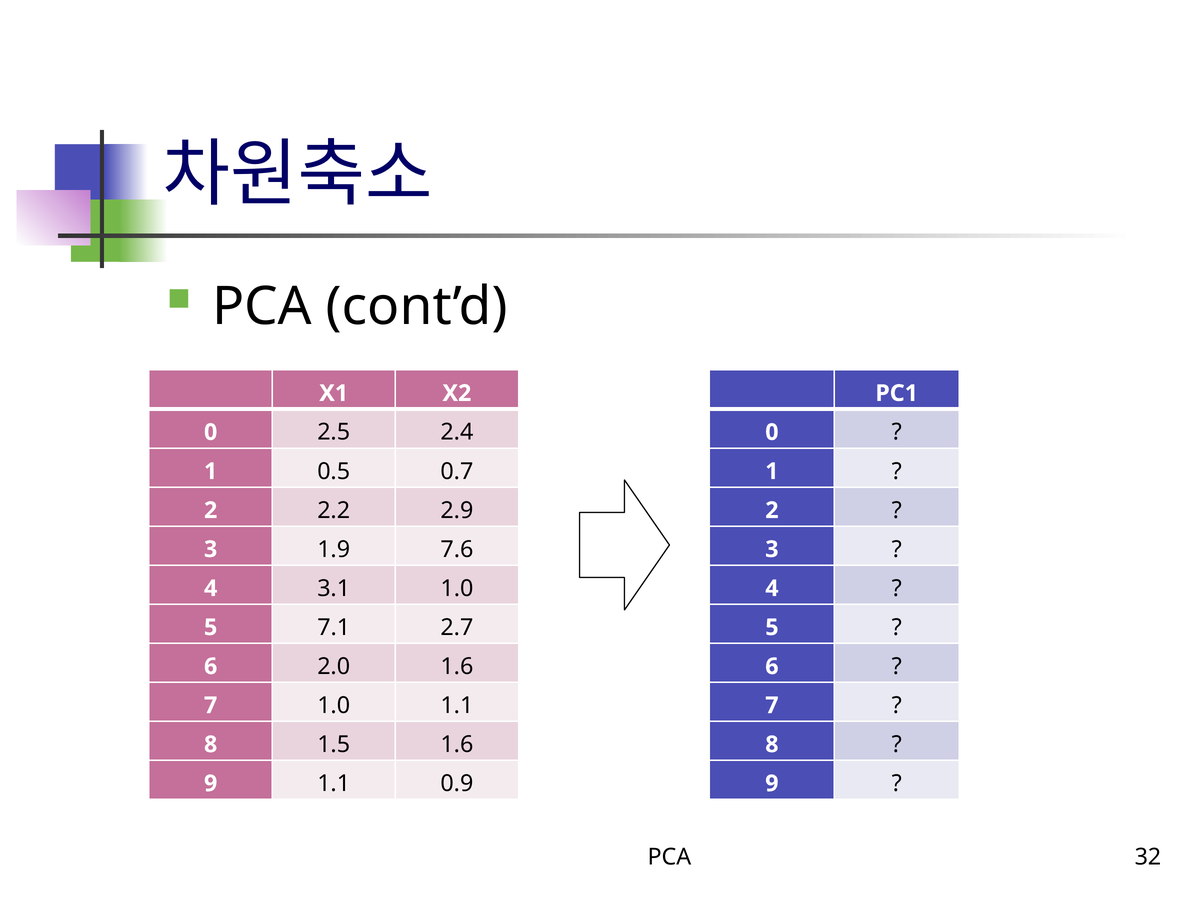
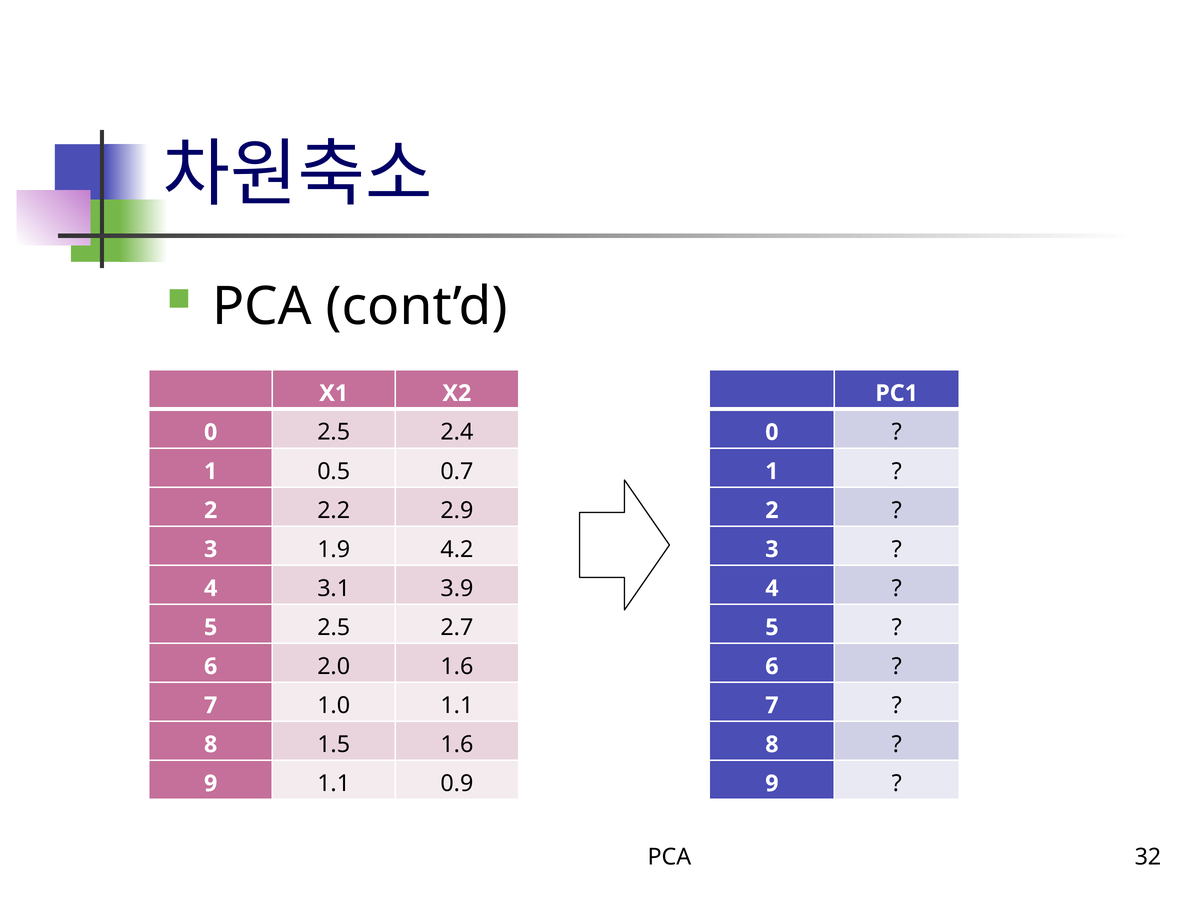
7.6: 7.6 -> 4.2
3.1 1.0: 1.0 -> 3.9
7.1 at (334, 627): 7.1 -> 2.5
